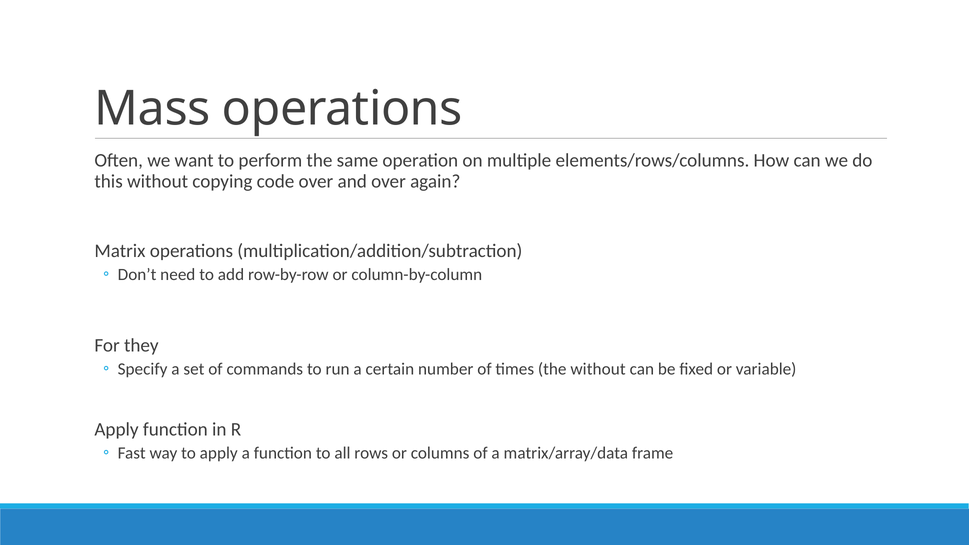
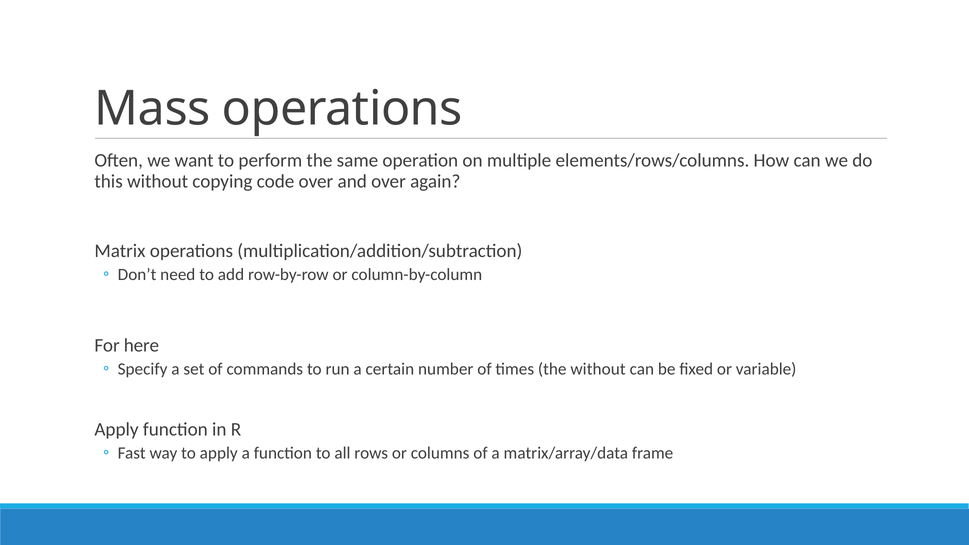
they: they -> here
